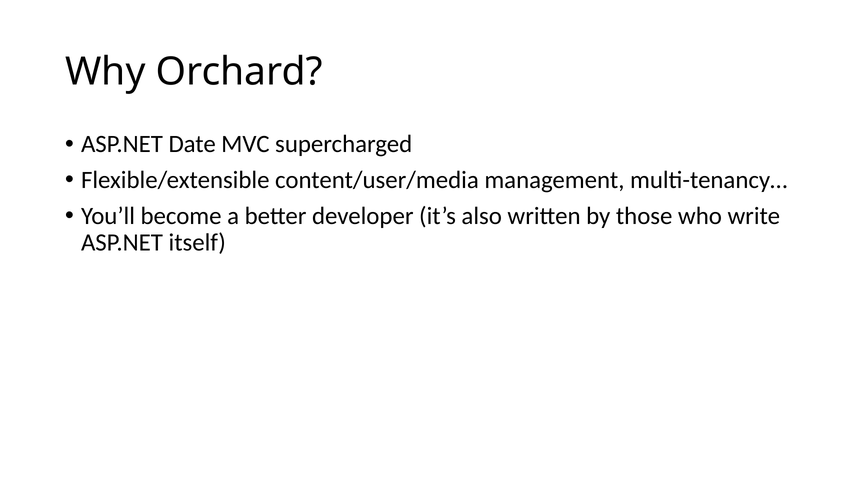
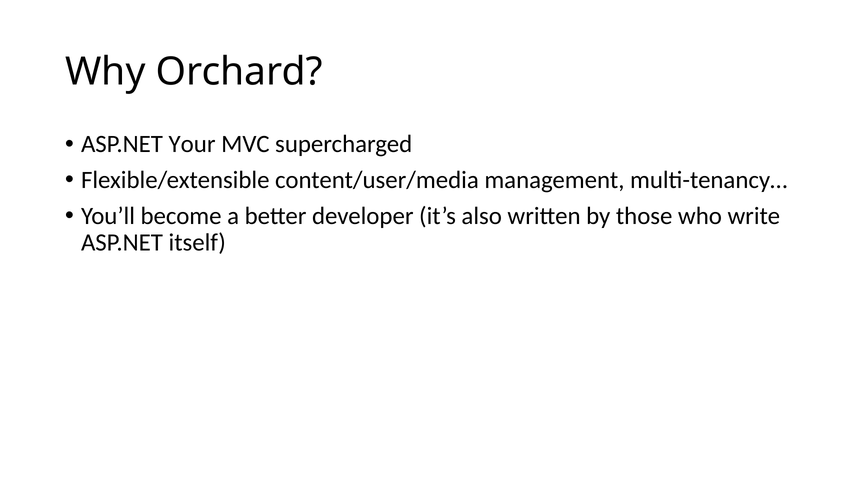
Date: Date -> Your
